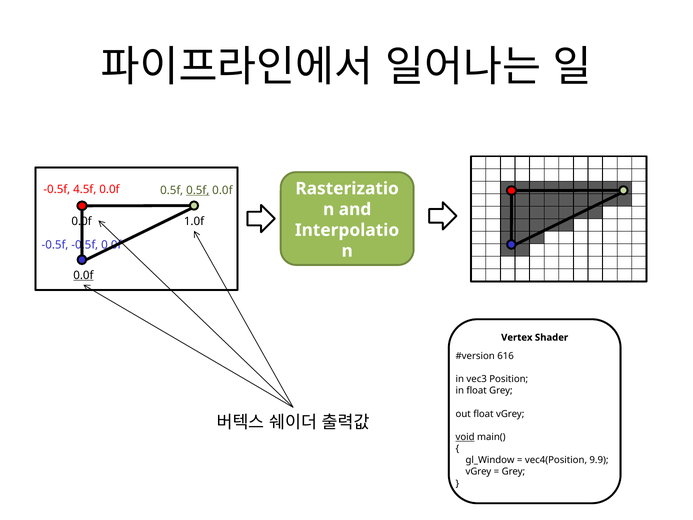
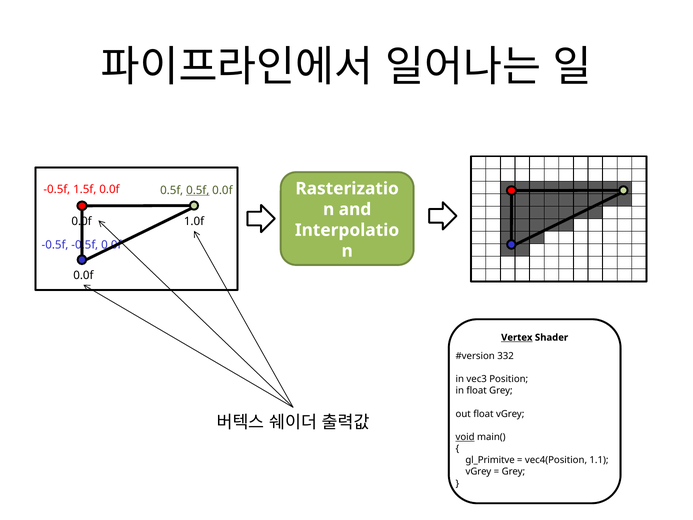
4.5f: 4.5f -> 1.5f
0.0f at (83, 275) underline: present -> none
Vertex underline: none -> present
616: 616 -> 332
gl_Window: gl_Window -> gl_Primitve
9.9: 9.9 -> 1.1
